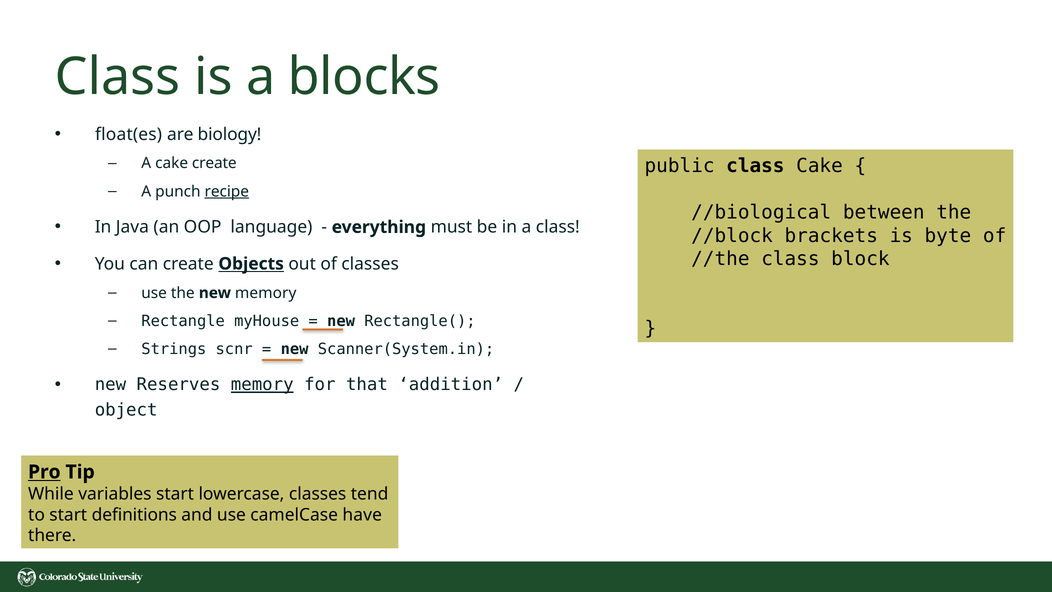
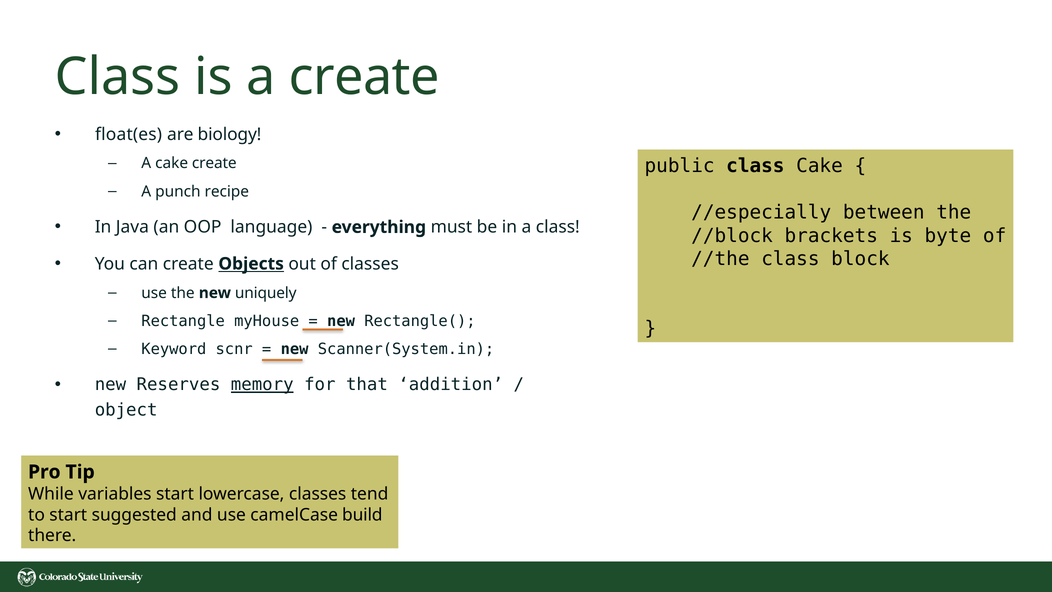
a blocks: blocks -> create
recipe underline: present -> none
//biological: //biological -> //especially
new memory: memory -> uniquely
Strings: Strings -> Keyword
Pro underline: present -> none
definitions: definitions -> suggested
have: have -> build
